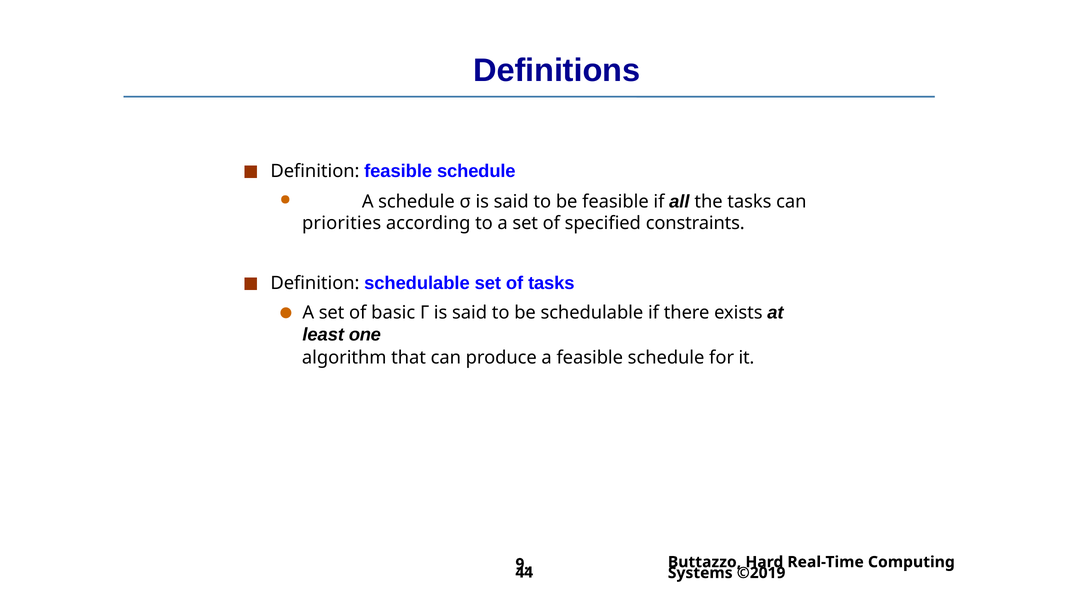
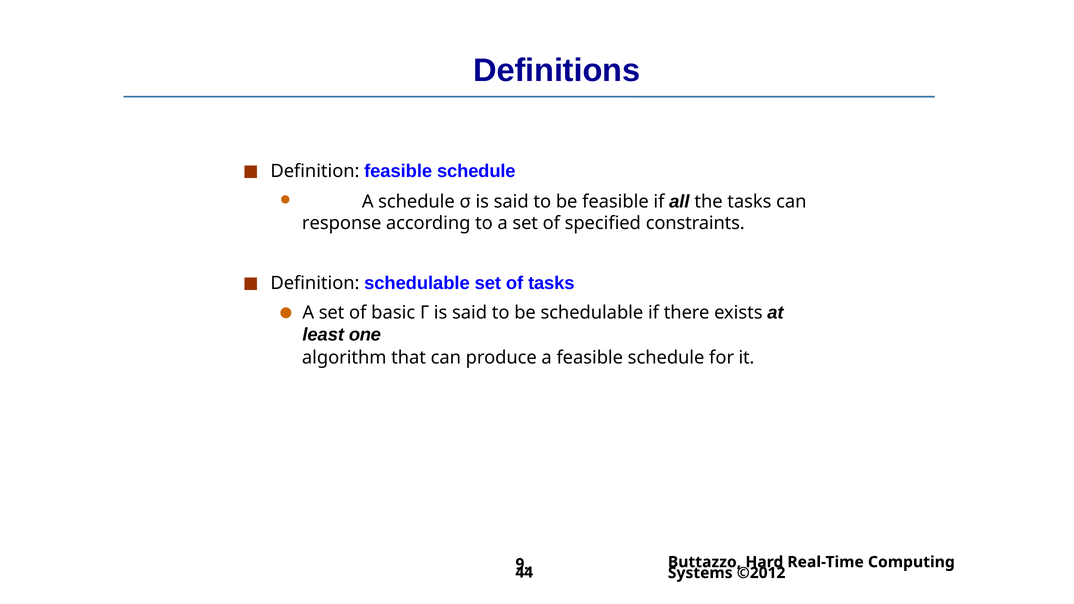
priorities: priorities -> response
©2019: ©2019 -> ©2012
